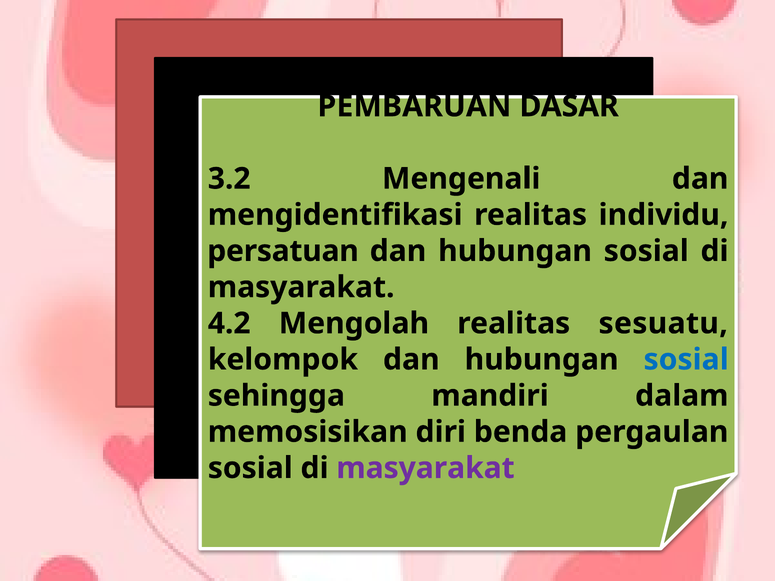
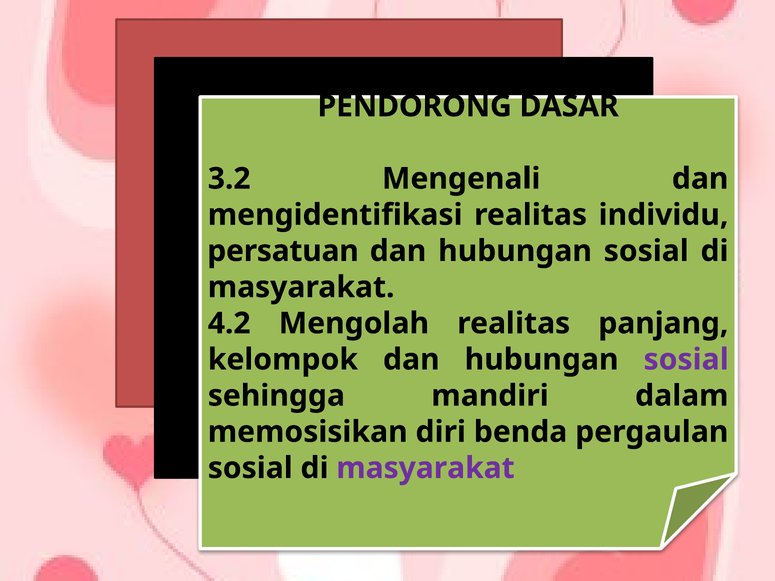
PEMBARUAN: PEMBARUAN -> PENDORONG
sesuatu: sesuatu -> panjang
sosial at (686, 360) colour: blue -> purple
